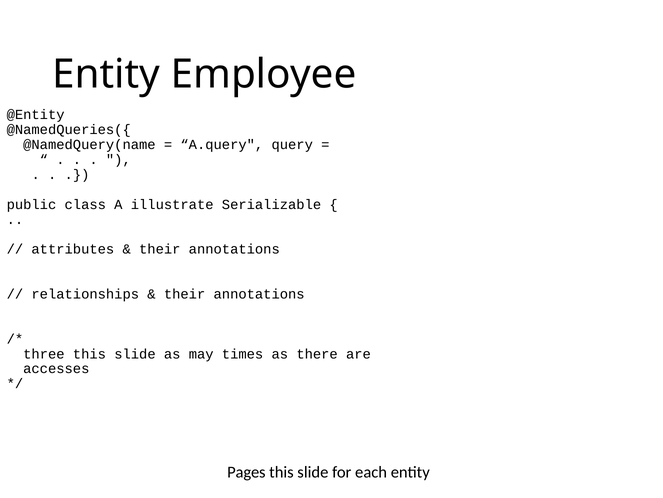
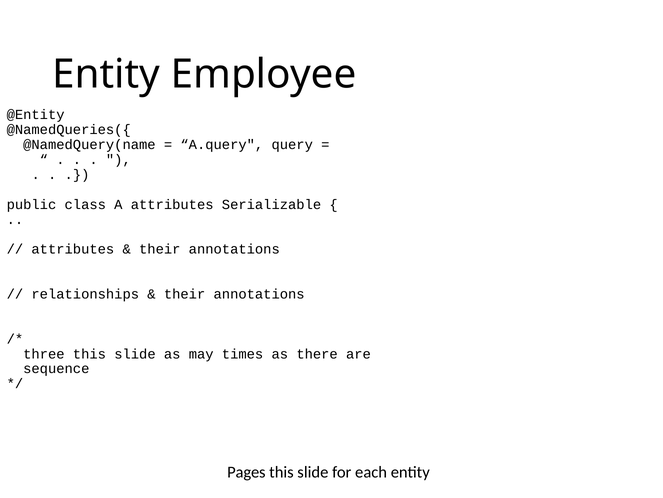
A illustrate: illustrate -> attributes
accesses: accesses -> sequence
